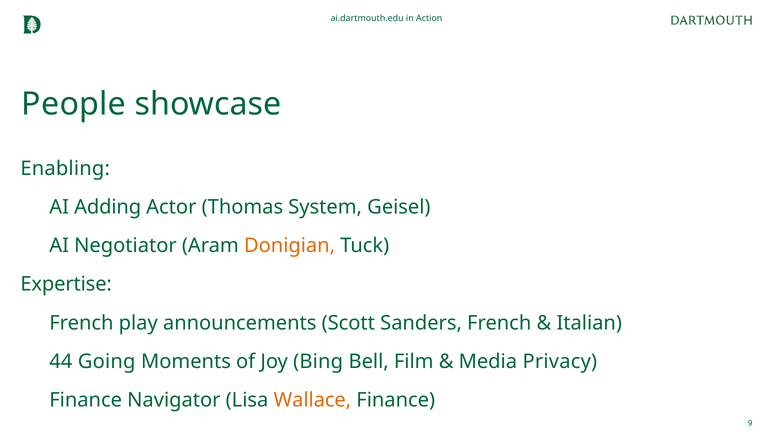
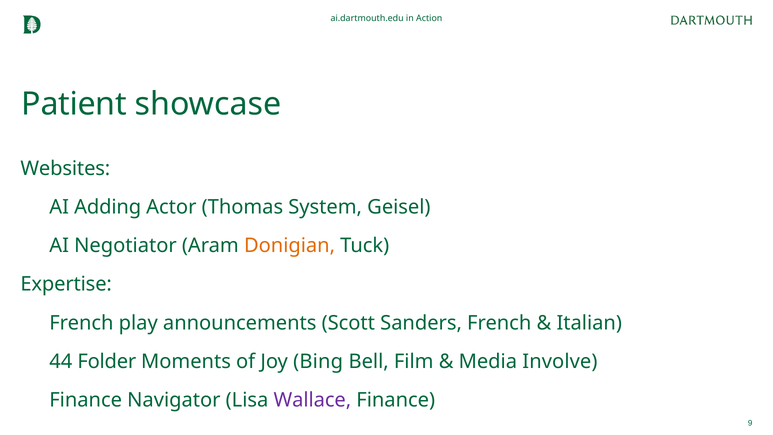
People: People -> Patient
Enabling: Enabling -> Websites
Going: Going -> Folder
Privacy: Privacy -> Involve
Wallace colour: orange -> purple
